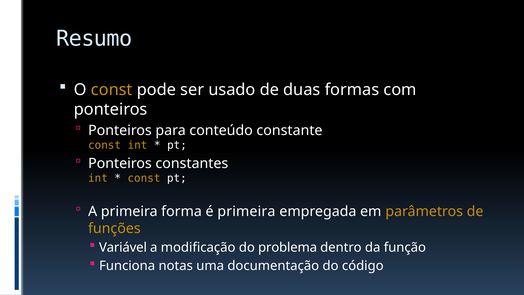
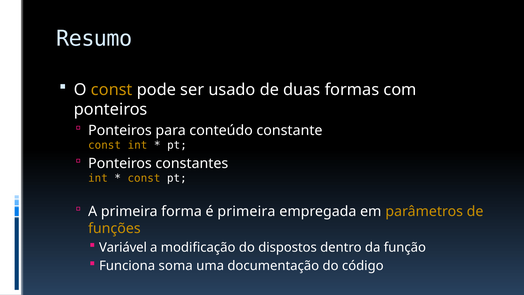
problema: problema -> dispostos
notas: notas -> soma
